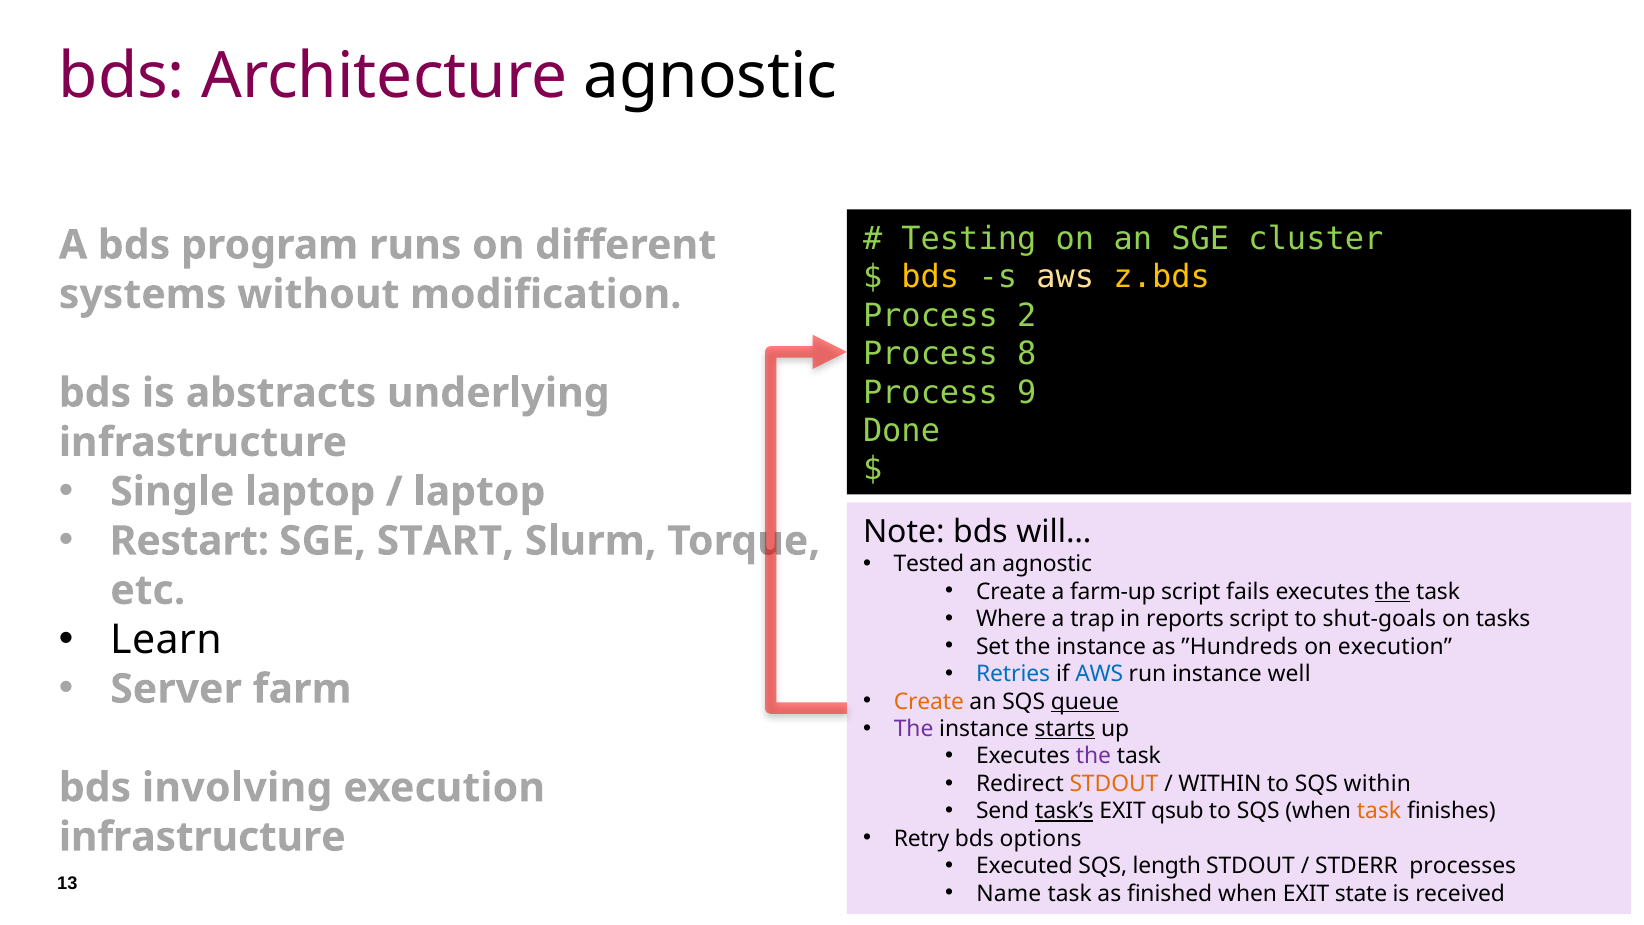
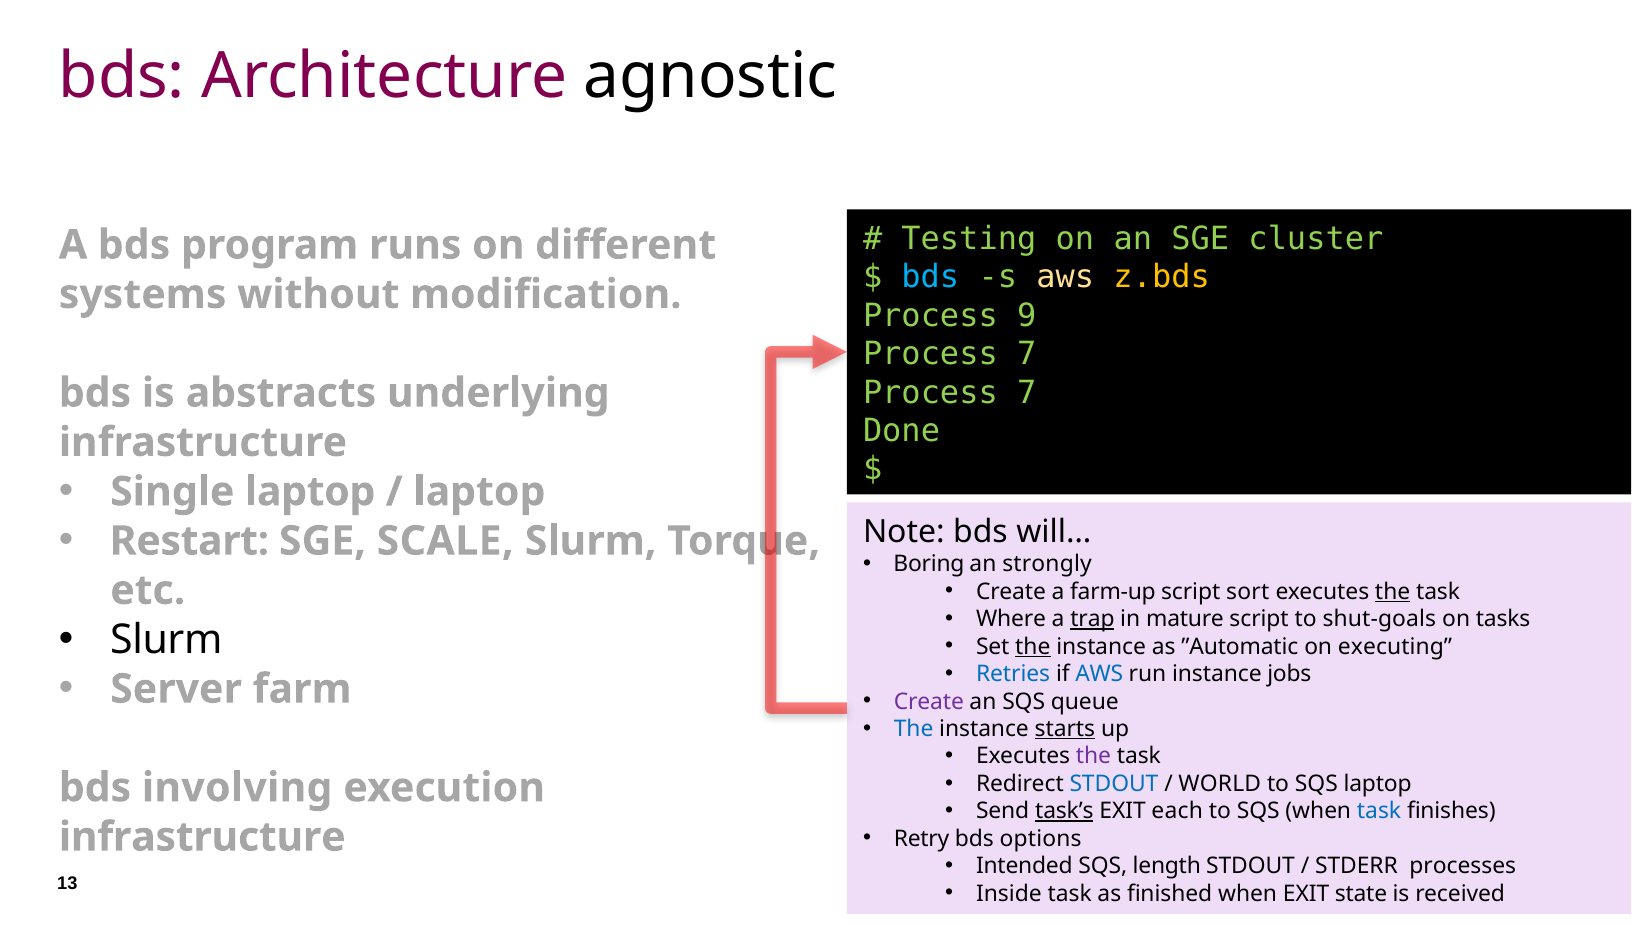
bds at (930, 277) colour: yellow -> light blue
2: 2 -> 9
8 at (1027, 354): 8 -> 7
9 at (1027, 392): 9 -> 7
START: START -> SCALE
Tested: Tested -> Boring
an agnostic: agnostic -> strongly
fails: fails -> sort
trap underline: none -> present
reports: reports -> mature
Learn at (166, 640): Learn -> Slurm
the at (1033, 646) underline: none -> present
”Hundreds: ”Hundreds -> ”Automatic
on execution: execution -> executing
well: well -> jobs
Create at (929, 701) colour: orange -> purple
queue underline: present -> none
The at (914, 729) colour: purple -> blue
STDOUT at (1114, 784) colour: orange -> blue
WITHIN at (1220, 784): WITHIN -> WORLD
SQS within: within -> laptop
qsub: qsub -> each
task at (1379, 811) colour: orange -> blue
Executed: Executed -> Intended
Name: Name -> Inside
